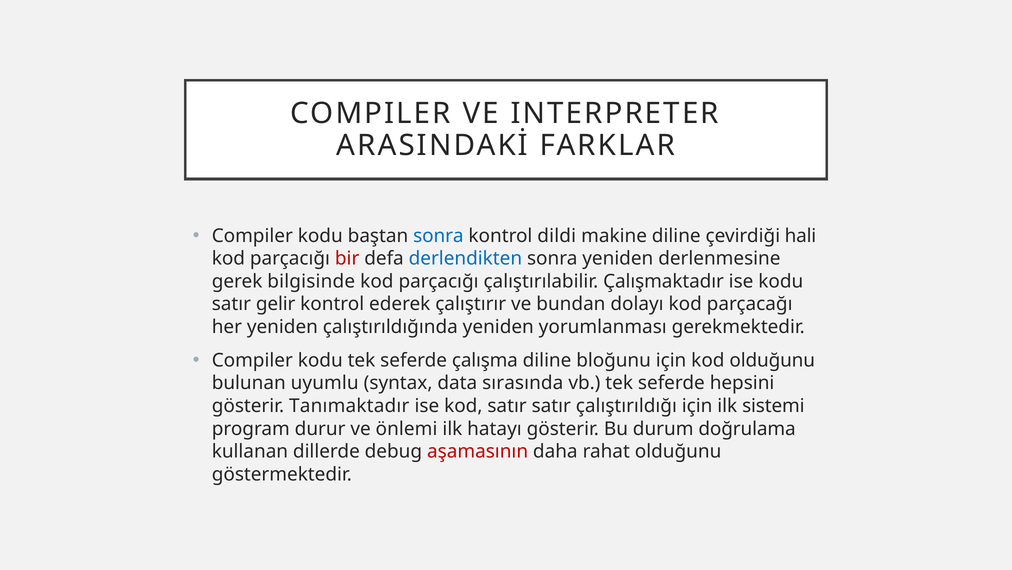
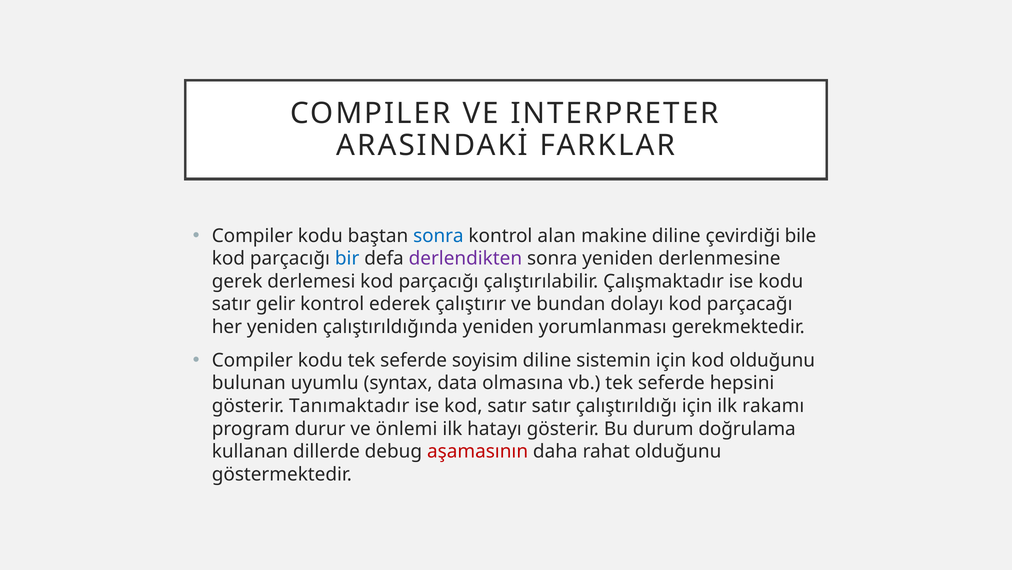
dildi: dildi -> alan
hali: hali -> bile
bir colour: red -> blue
derlendikten colour: blue -> purple
bilgisinde: bilgisinde -> derlemesi
çalışma: çalışma -> soyisim
bloğunu: bloğunu -> sistemin
sırasında: sırasında -> olmasına
sistemi: sistemi -> rakamı
